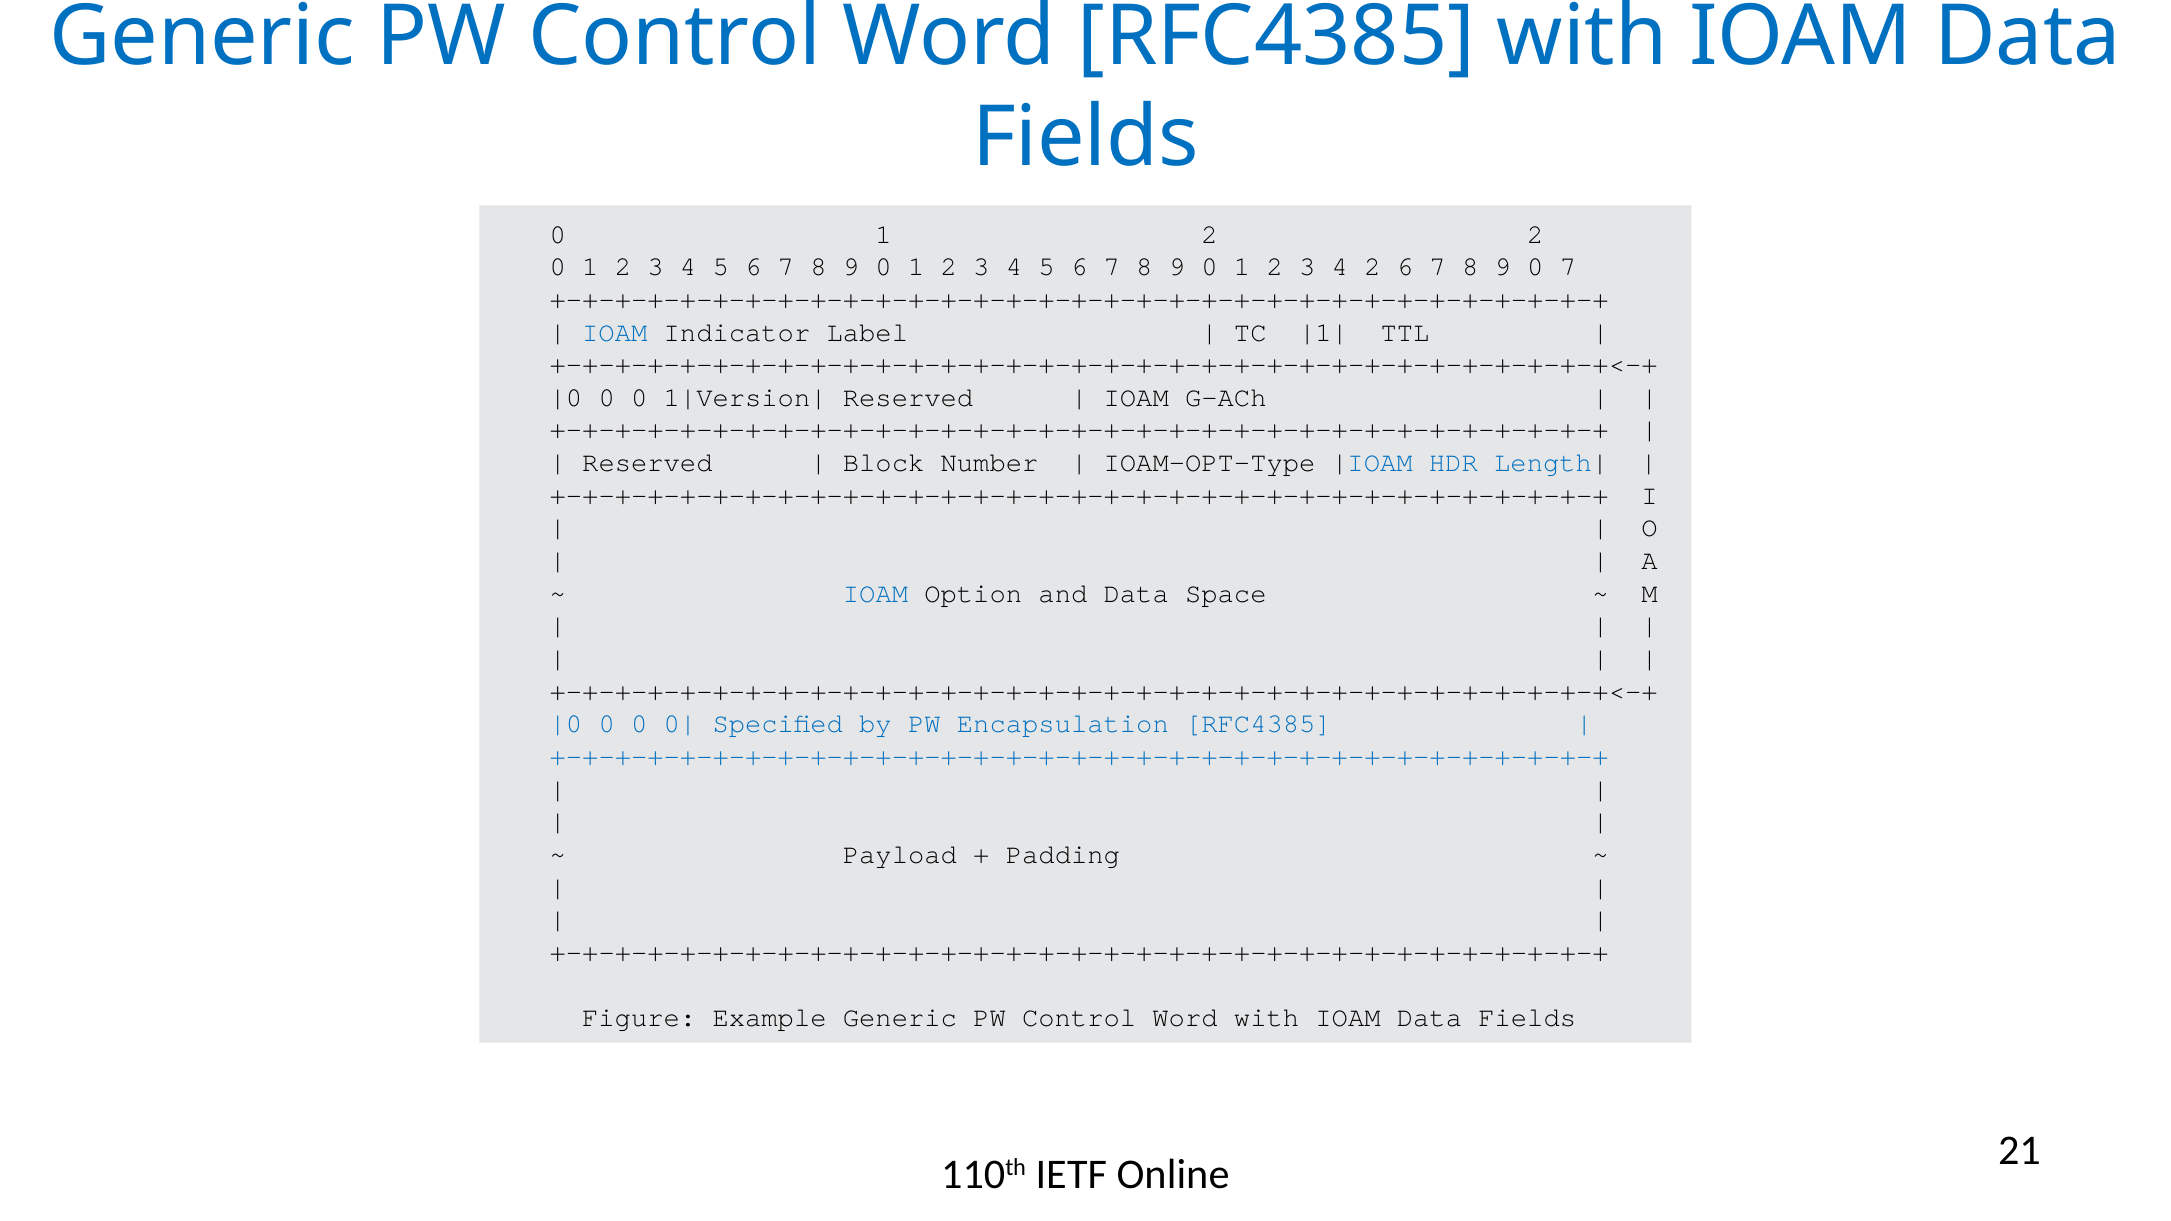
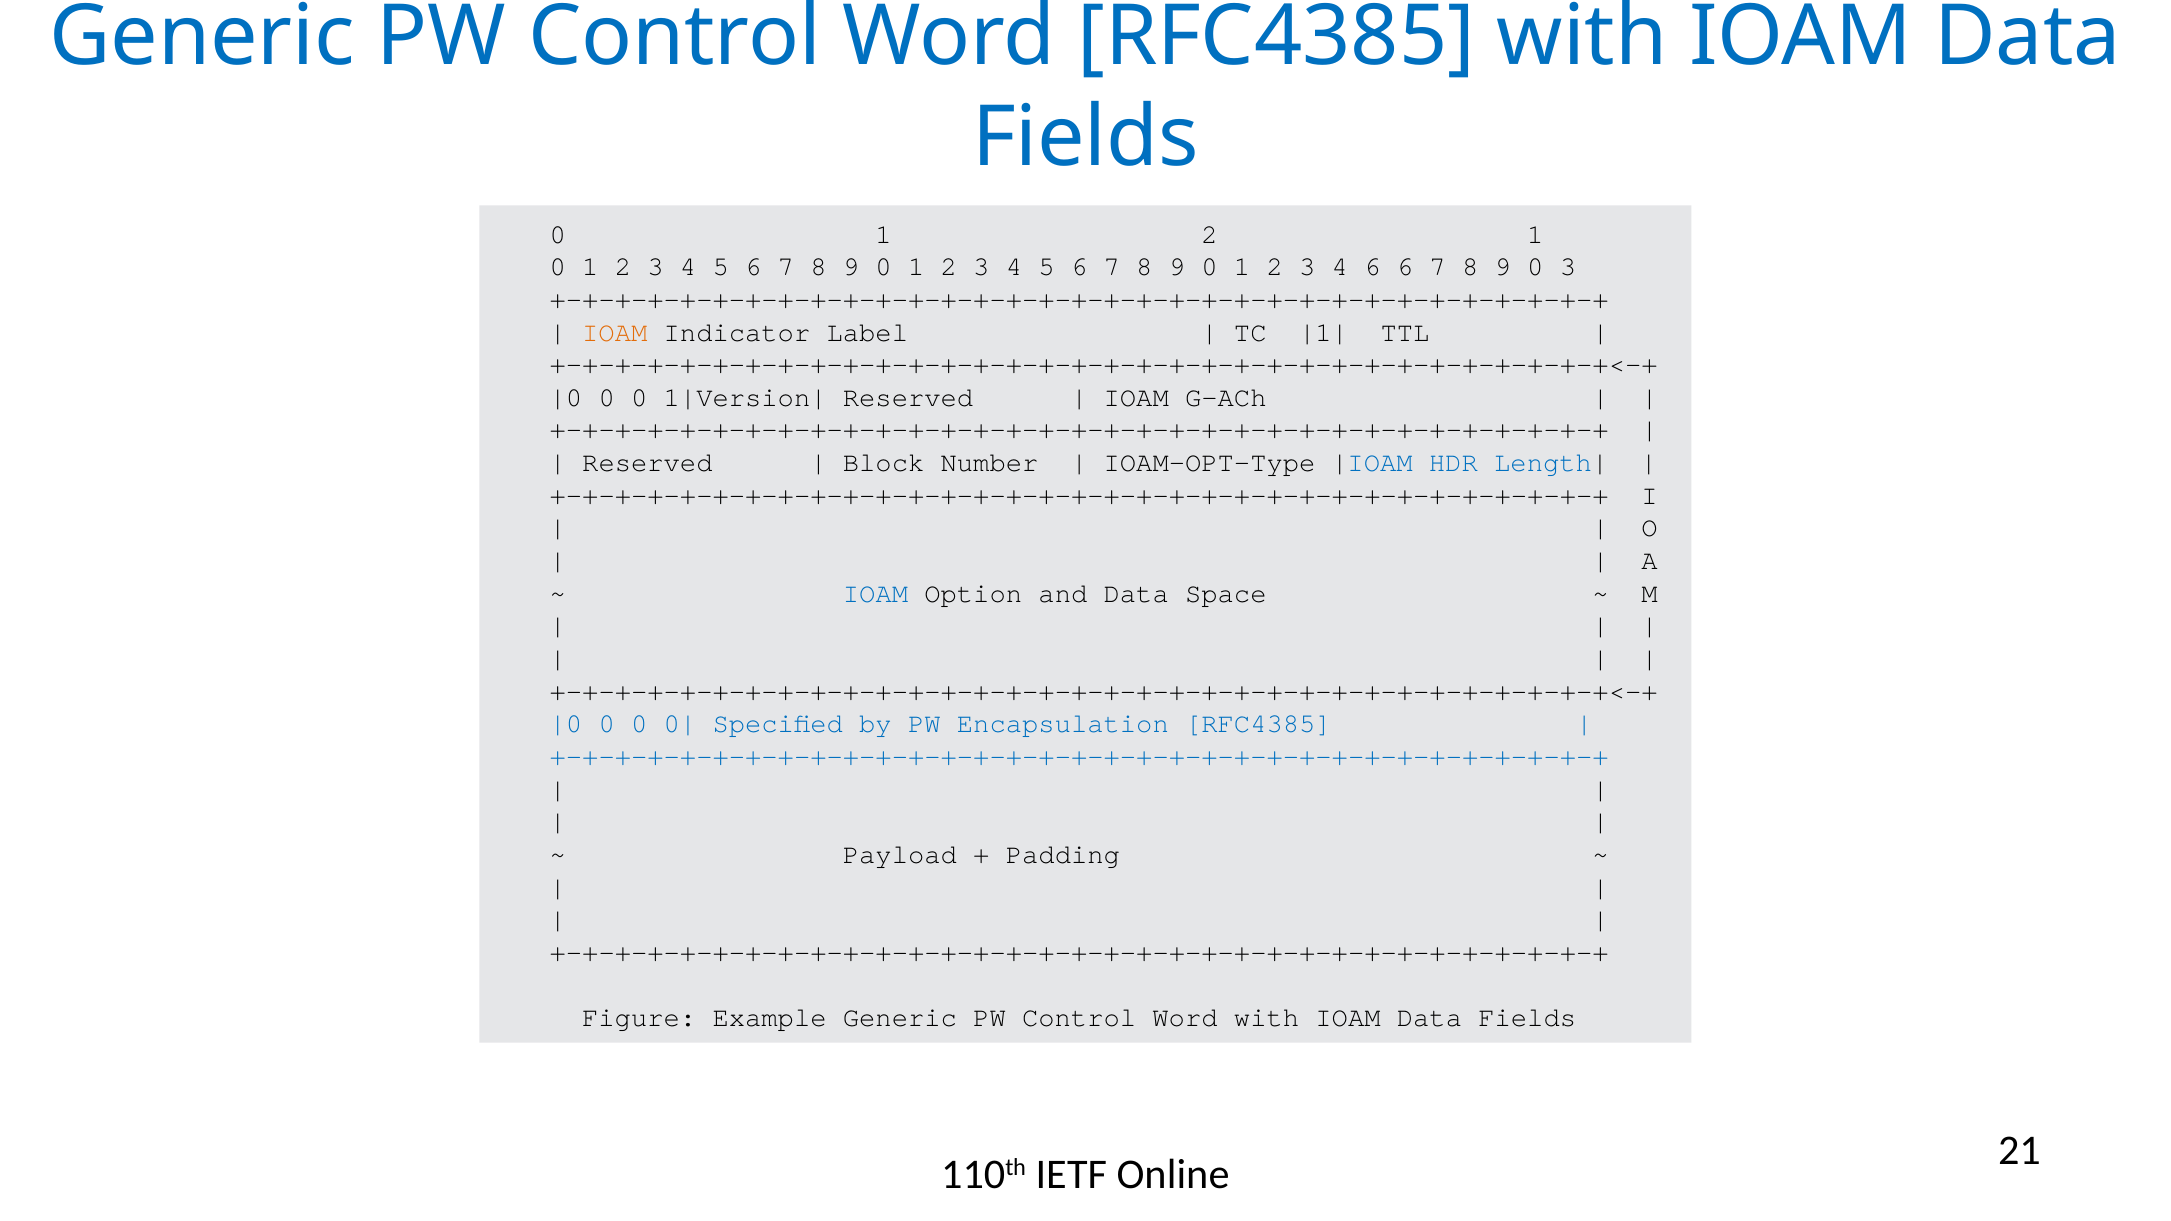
2 2: 2 -> 1
4 2: 2 -> 6
0 7: 7 -> 3
IOAM at (615, 332) colour: blue -> orange
